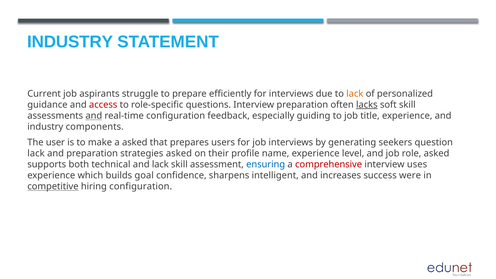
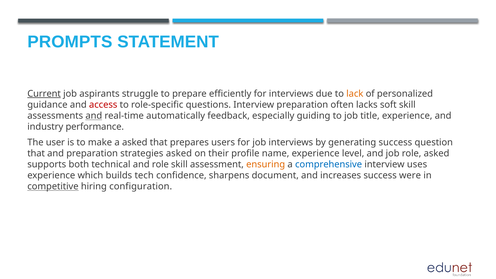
INDUSTRY at (70, 42): INDUSTRY -> PROMPTS
Current underline: none -> present
lacks underline: present -> none
real-time configuration: configuration -> automatically
components: components -> performance
generating seekers: seekers -> success
lack at (36, 153): lack -> that
and lack: lack -> role
ensuring colour: blue -> orange
comprehensive colour: red -> blue
goal: goal -> tech
intelligent: intelligent -> document
